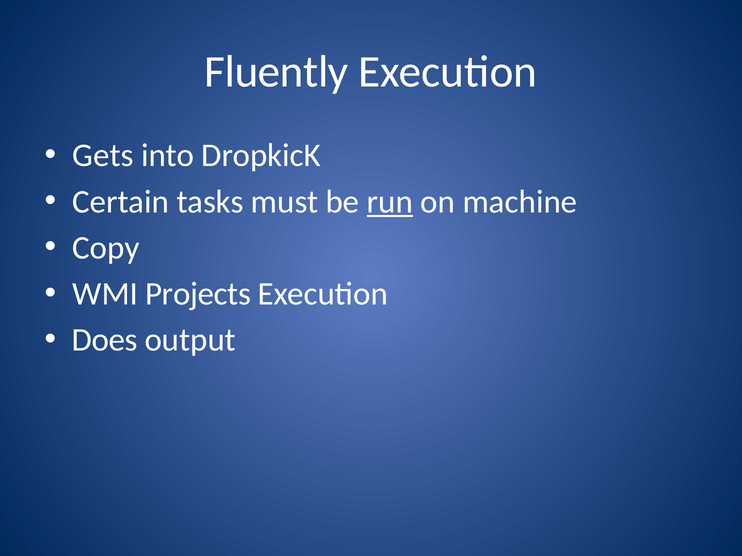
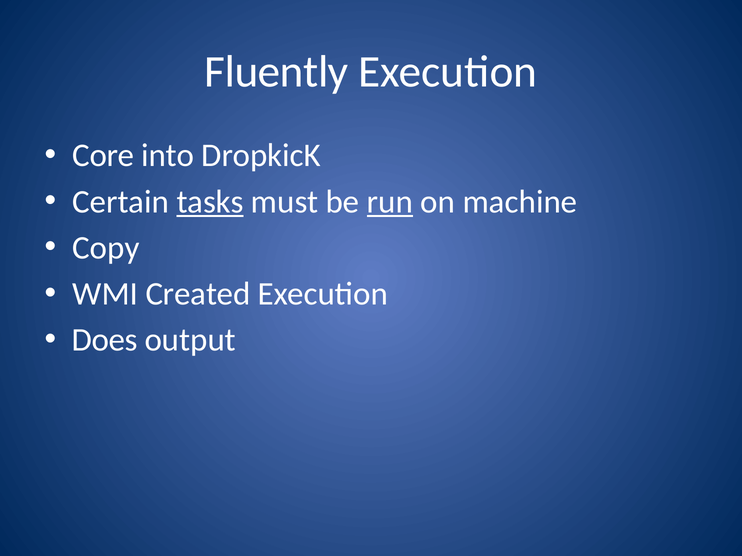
Gets: Gets -> Core
tasks underline: none -> present
Projects: Projects -> Created
